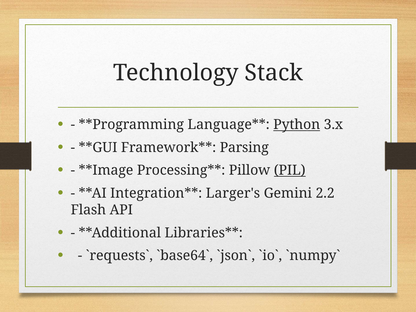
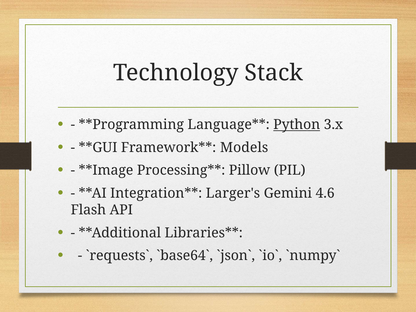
Parsing: Parsing -> Models
PIL underline: present -> none
2.2: 2.2 -> 4.6
